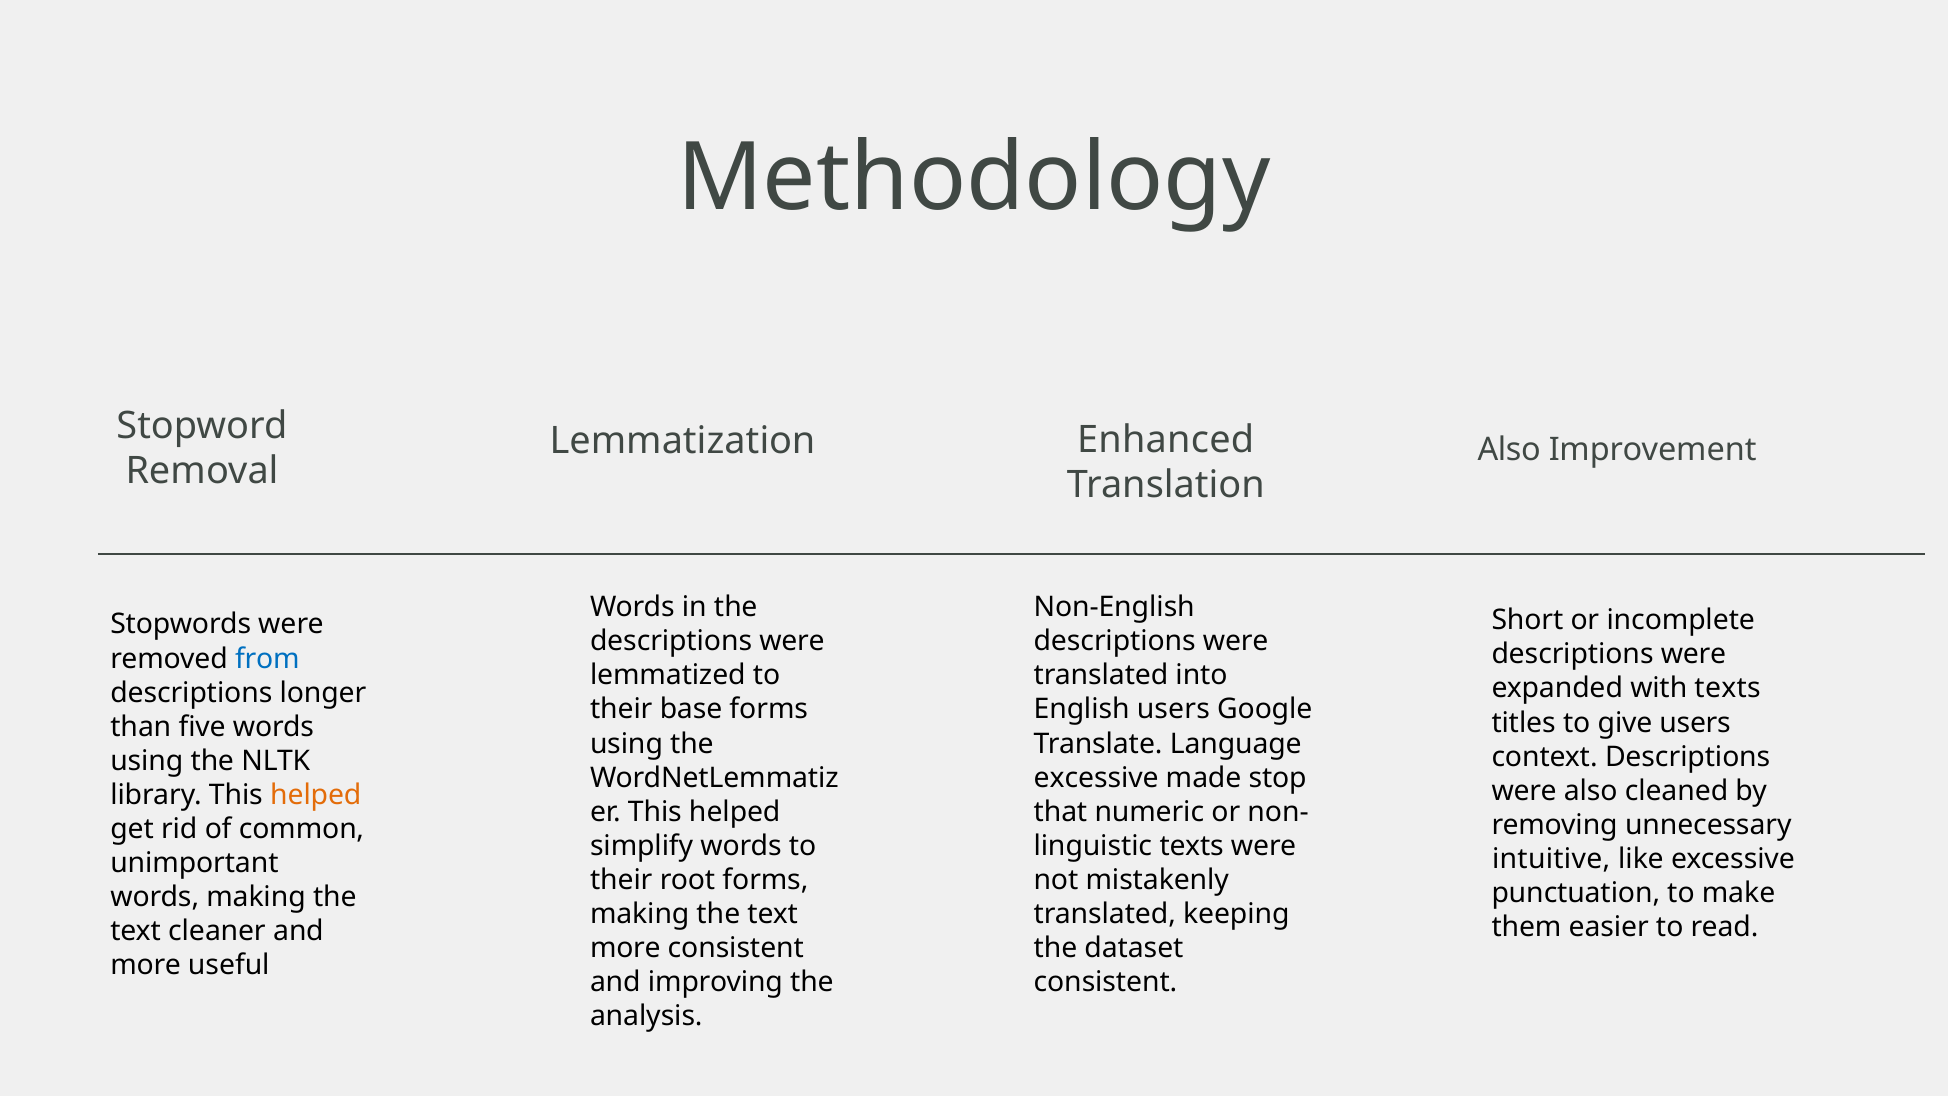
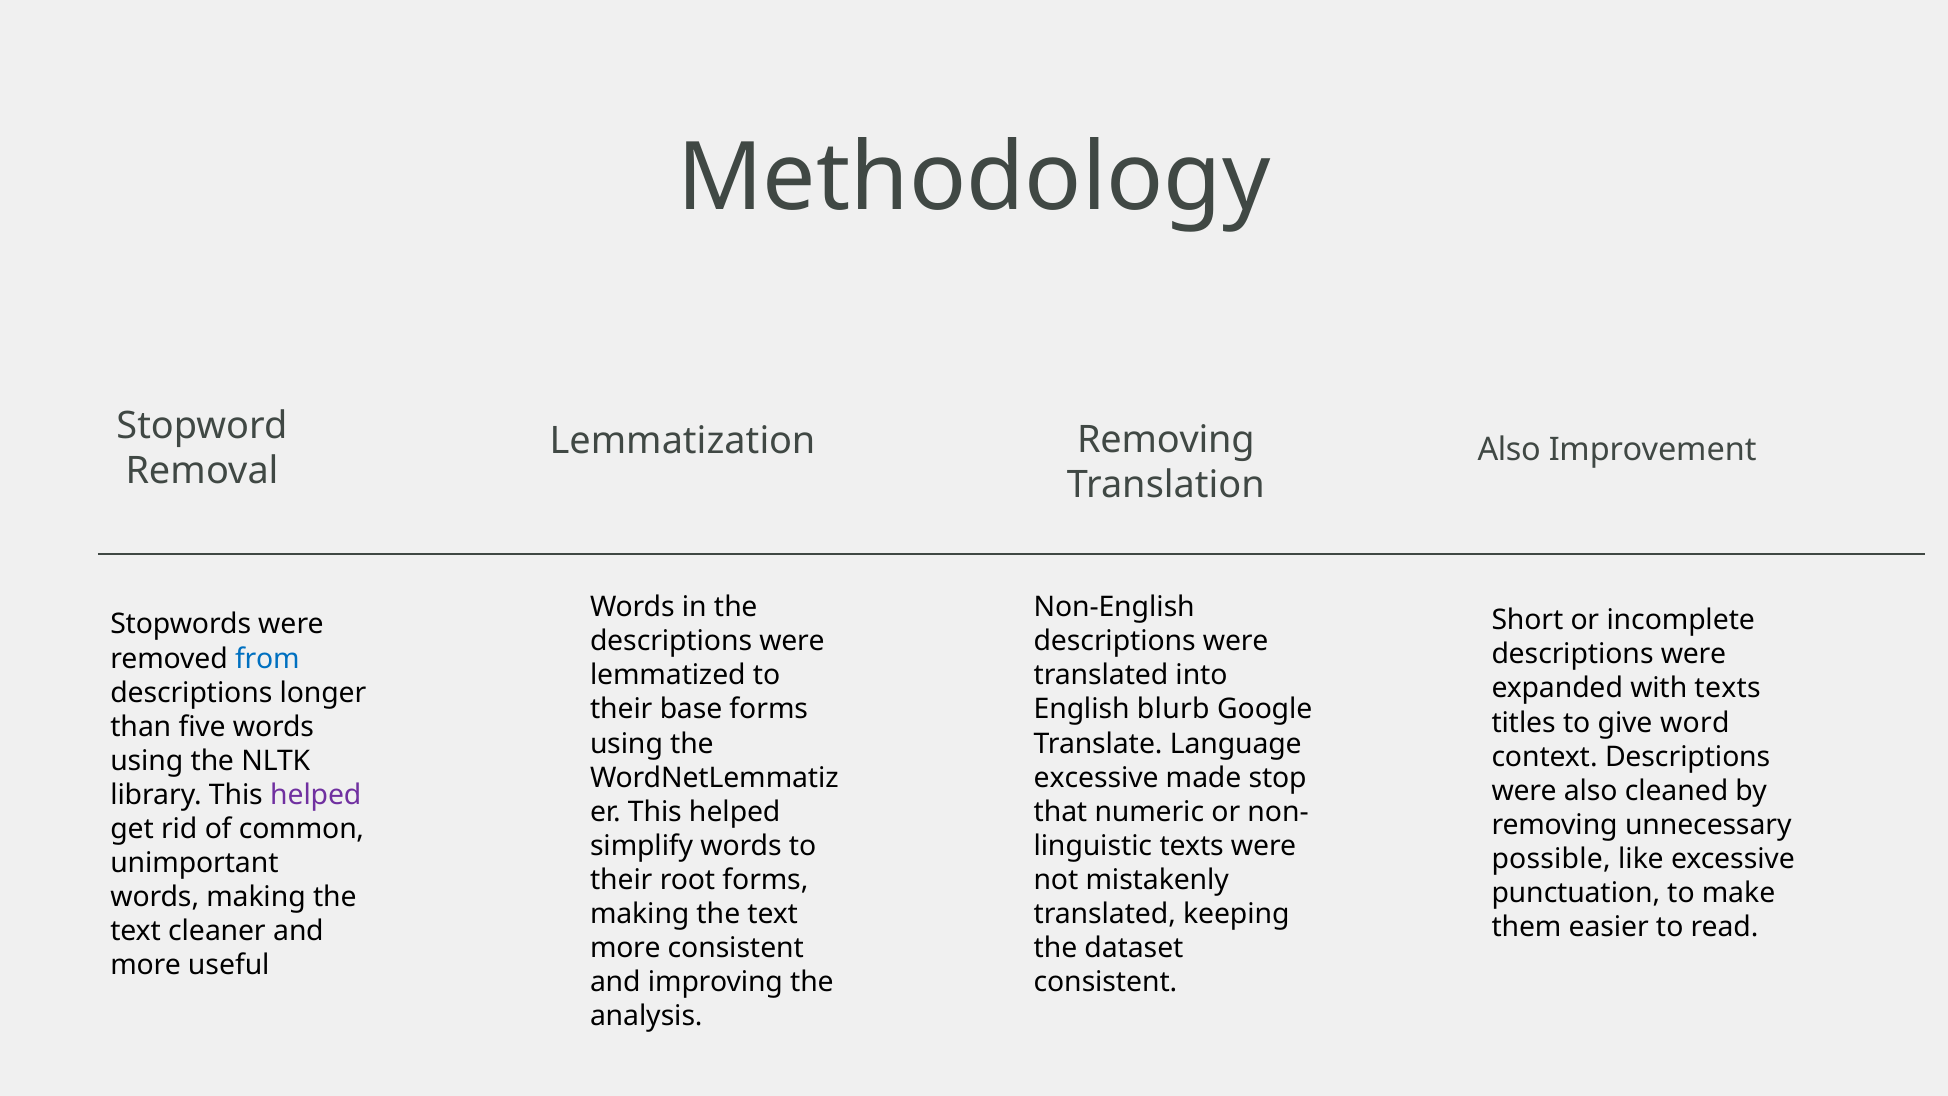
Enhanced at (1166, 440): Enhanced -> Removing
English users: users -> blurb
give users: users -> word
helped at (316, 795) colour: orange -> purple
intuitive: intuitive -> possible
